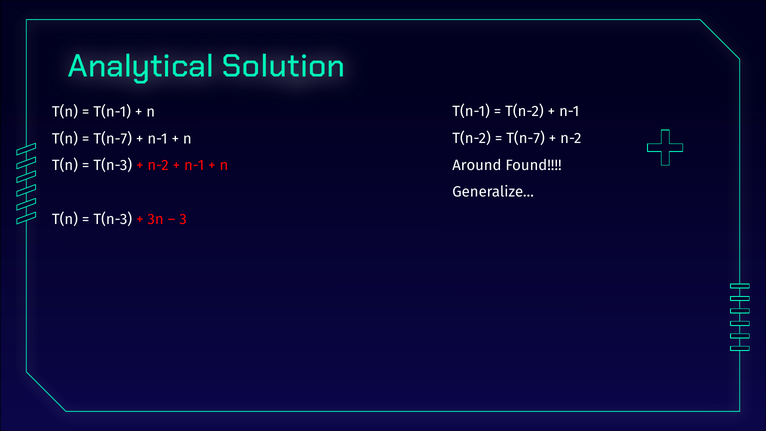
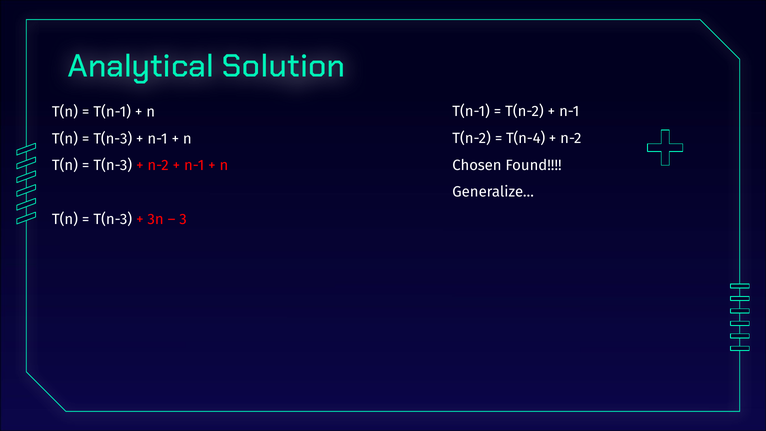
T(n-7 at (526, 138): T(n-7 -> T(n-4
T(n-7 at (113, 139): T(n-7 -> T(n-3
Around: Around -> Chosen
